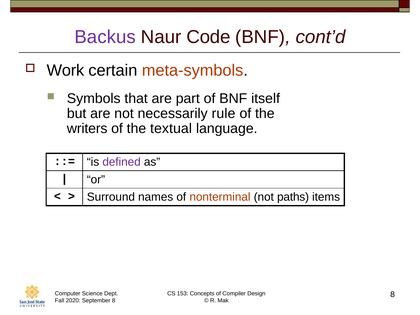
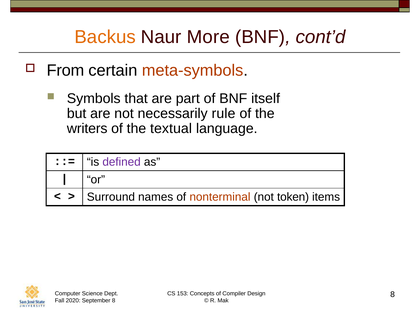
Backus colour: purple -> orange
Code: Code -> More
Work: Work -> From
paths: paths -> token
